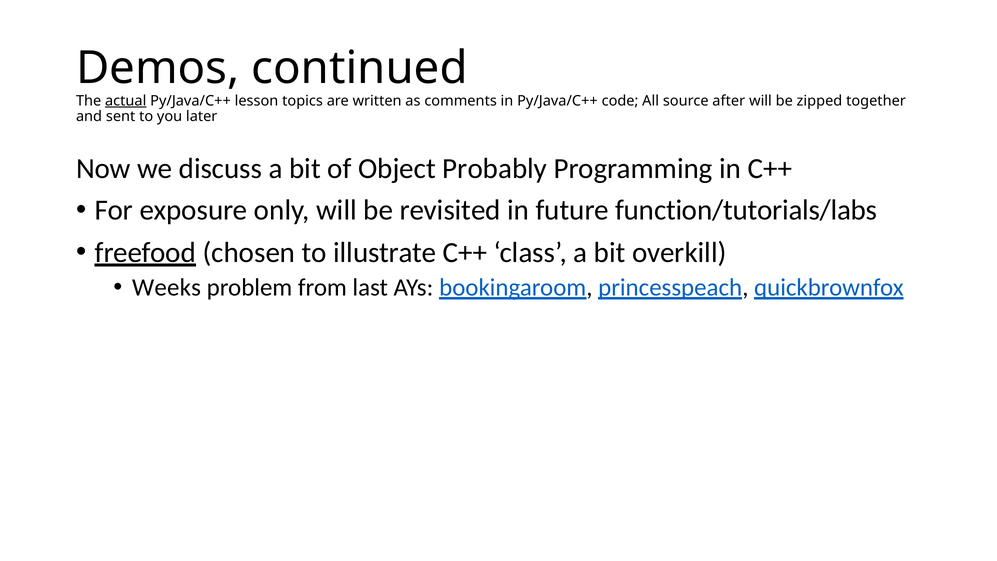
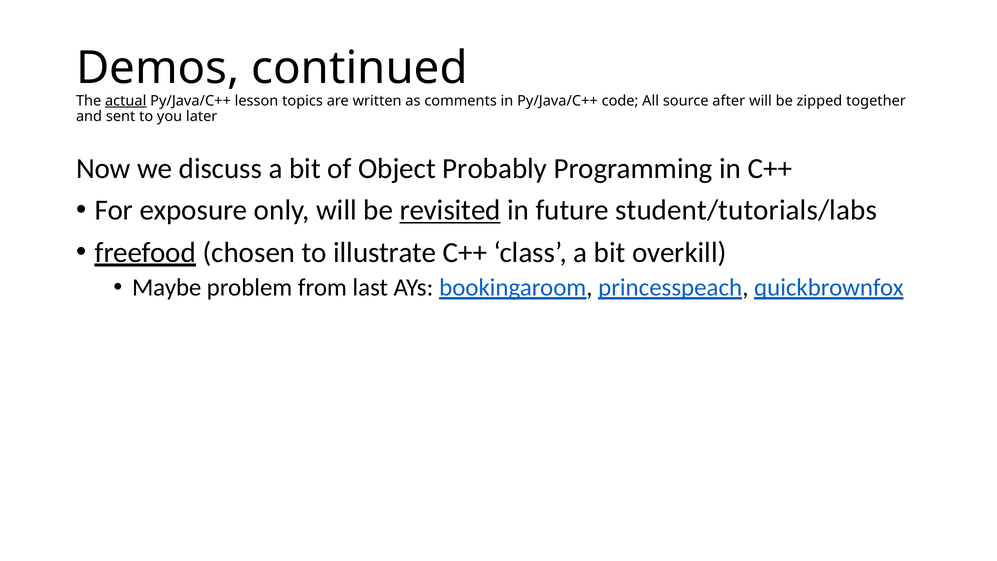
revisited underline: none -> present
function/tutorials/labs: function/tutorials/labs -> student/tutorials/labs
Weeks: Weeks -> Maybe
